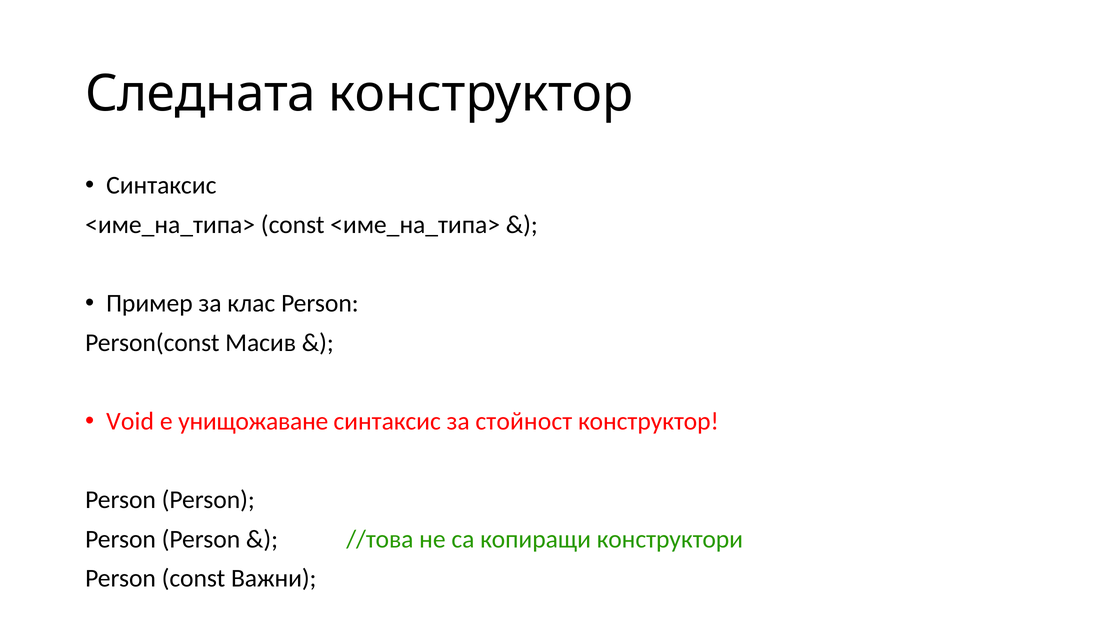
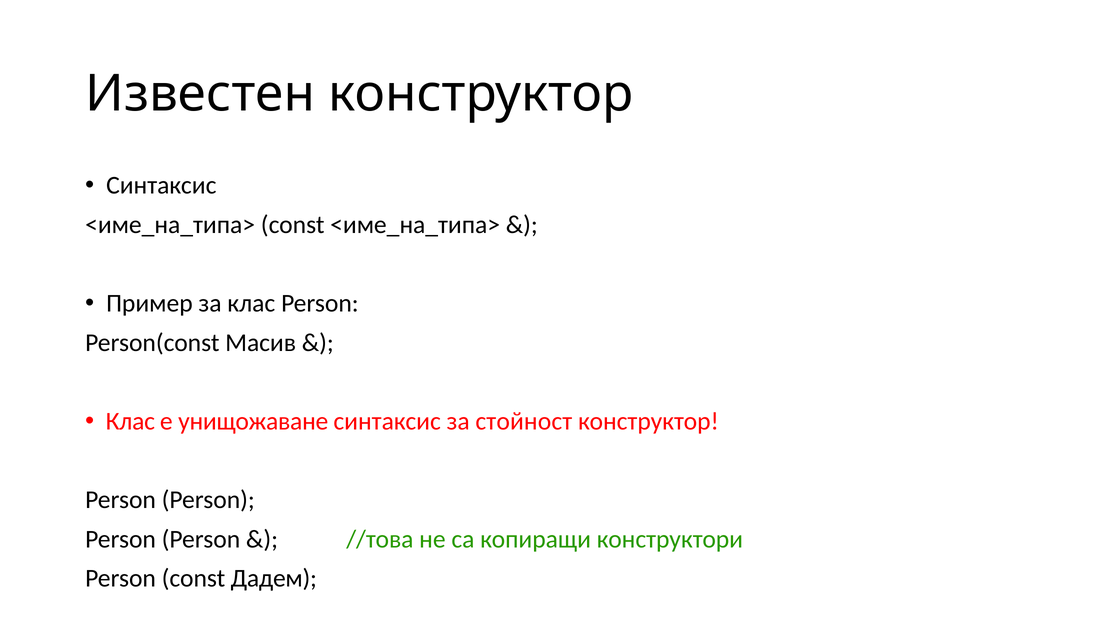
Следната: Следната -> Известен
Void at (130, 421): Void -> Клас
Важни: Важни -> Дадем
